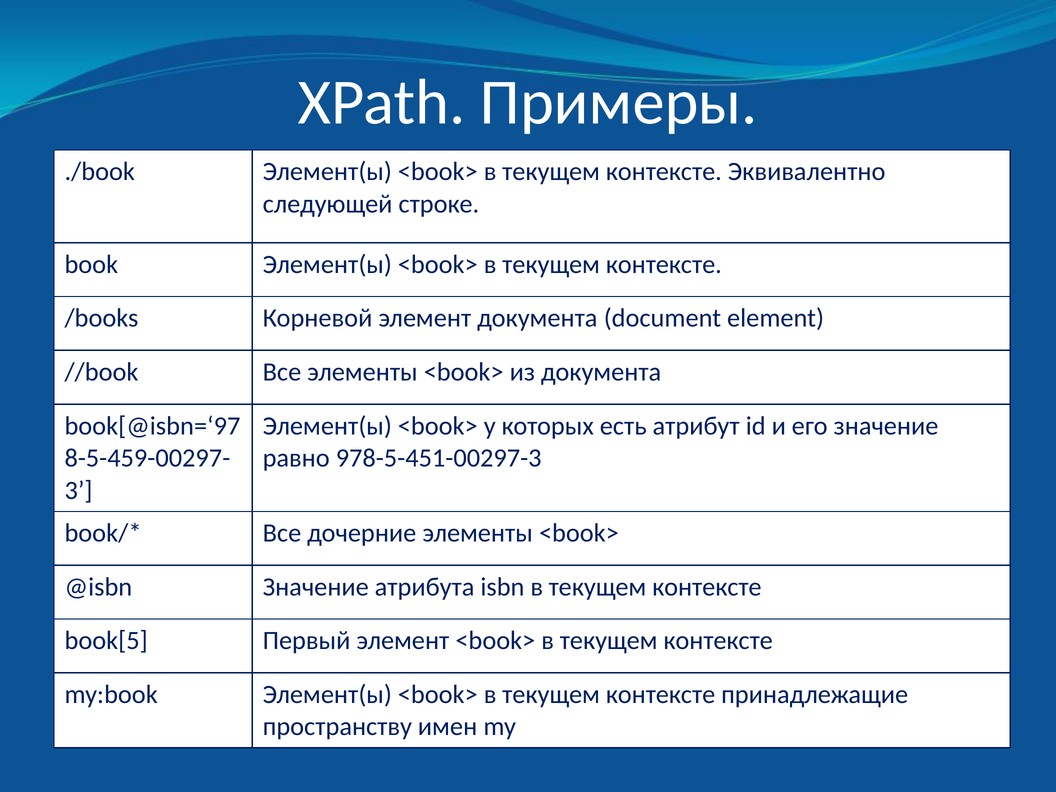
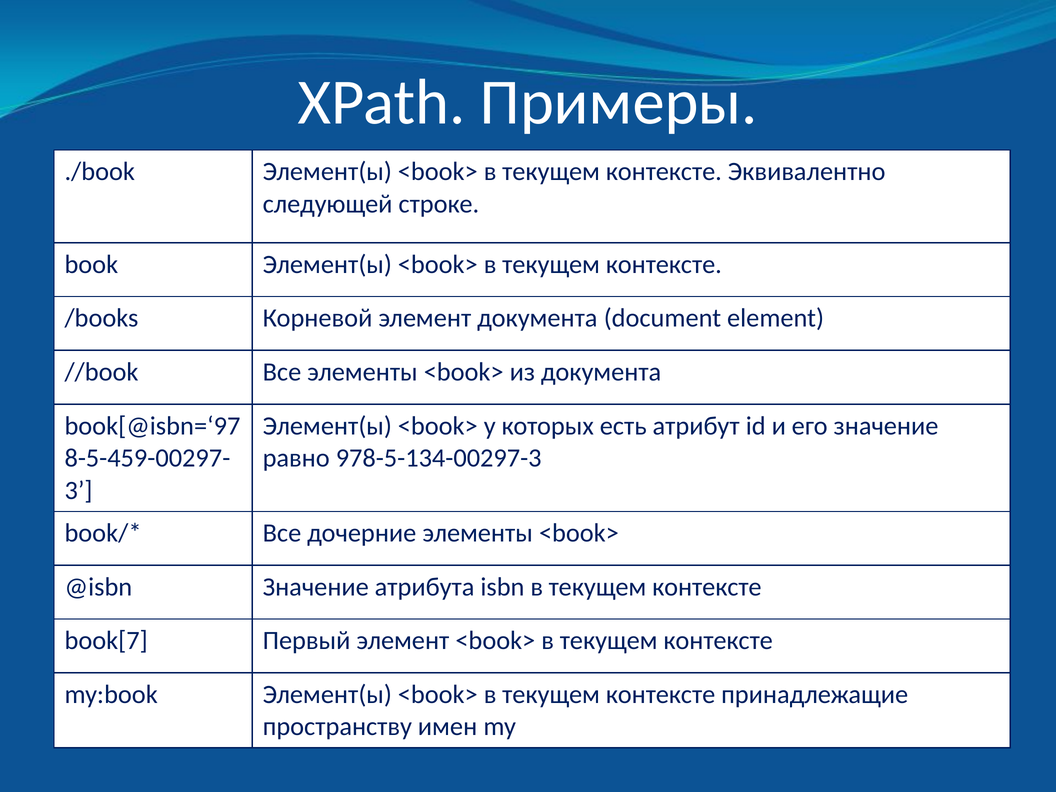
978-5-451-00297-3: 978-5-451-00297-3 -> 978-5-134-00297-3
book[5: book[5 -> book[7
